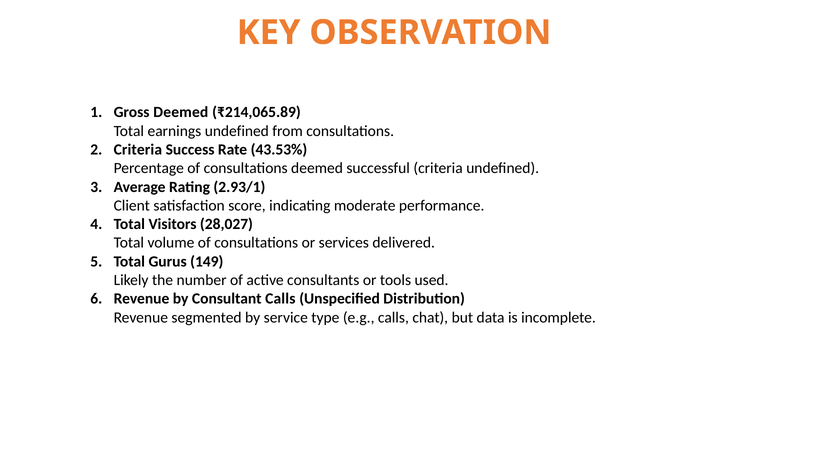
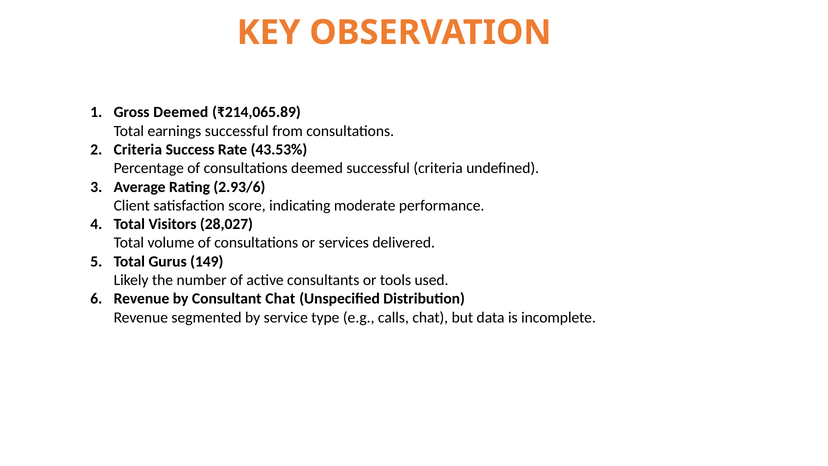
earnings undefined: undefined -> successful
2.93/1: 2.93/1 -> 2.93/6
Consultant Calls: Calls -> Chat
